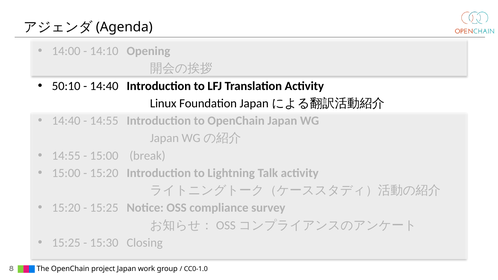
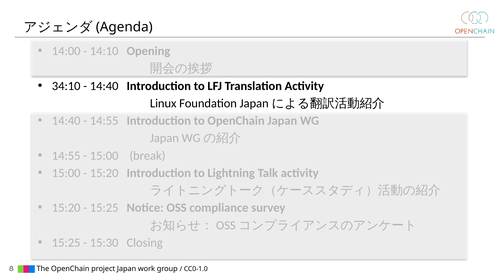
50:10: 50:10 -> 34:10
